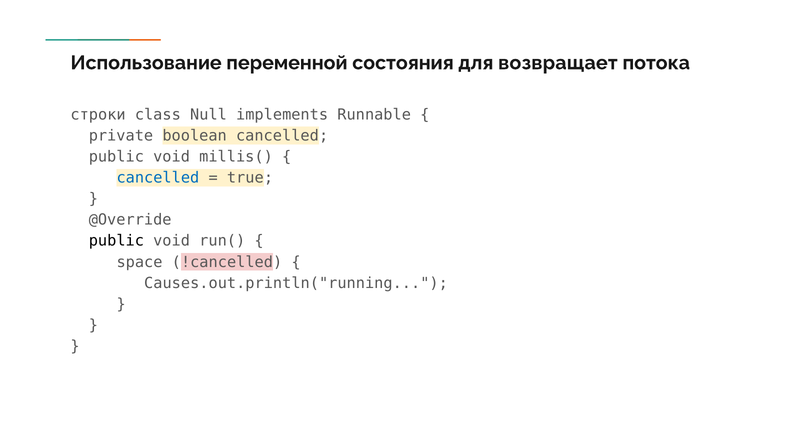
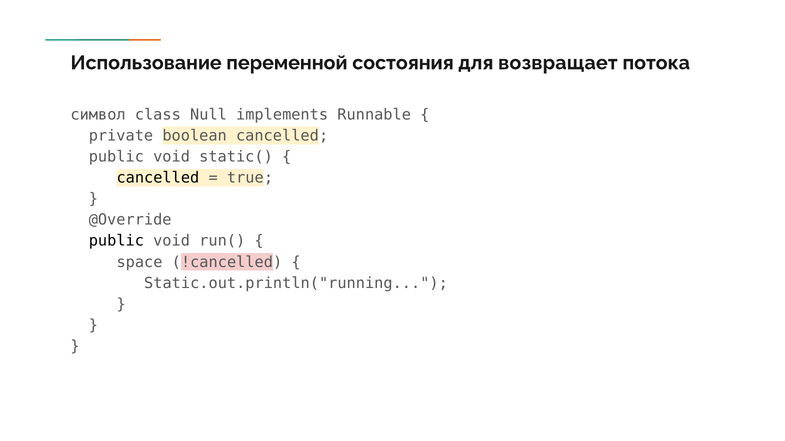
строки: строки -> символ
millis(: millis( -> static(
cancelled at (158, 178) colour: blue -> black
Causes.out.println("running: Causes.out.println("running -> Static.out.println("running
